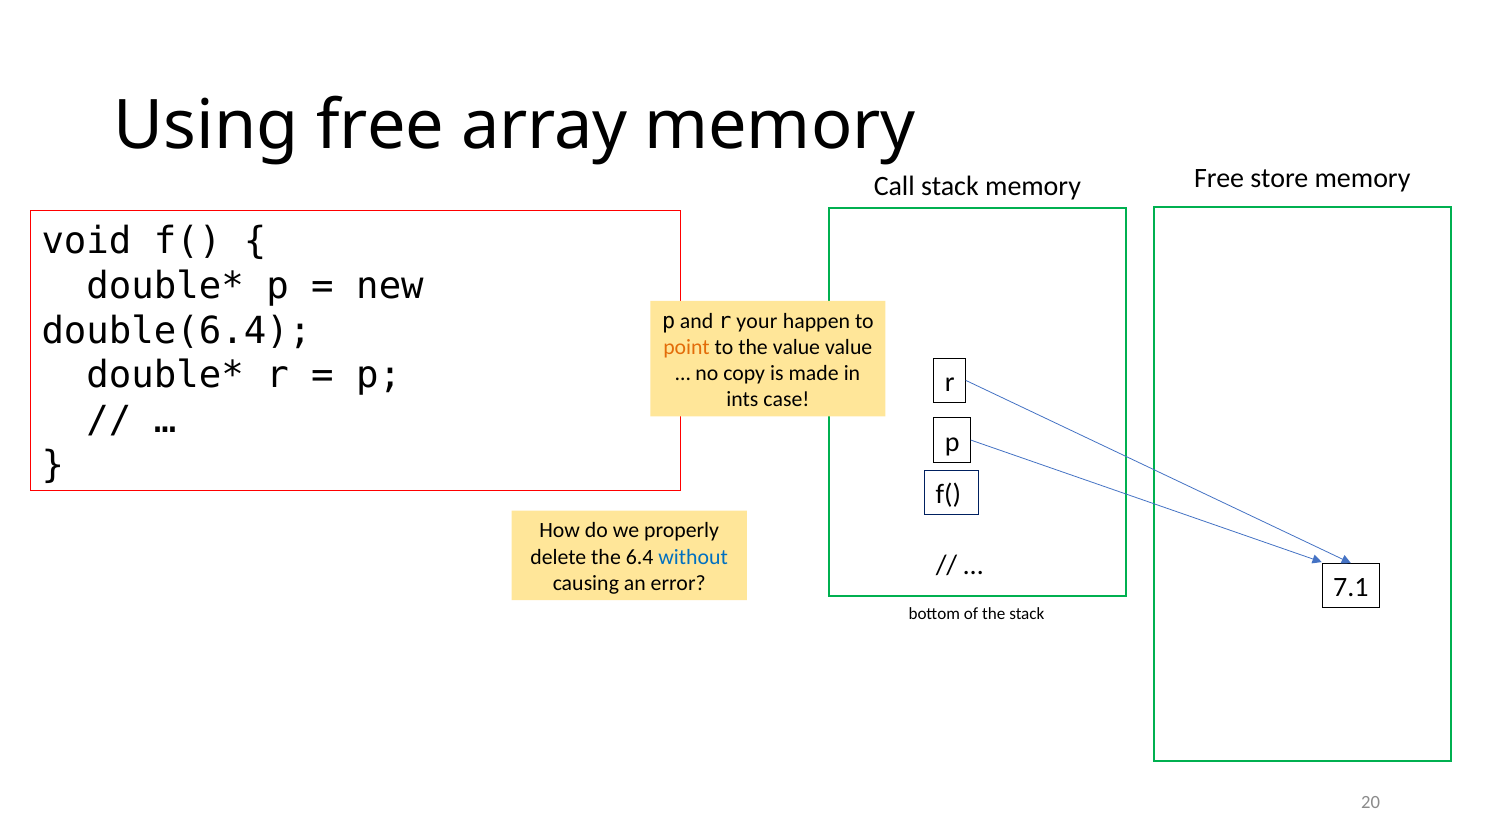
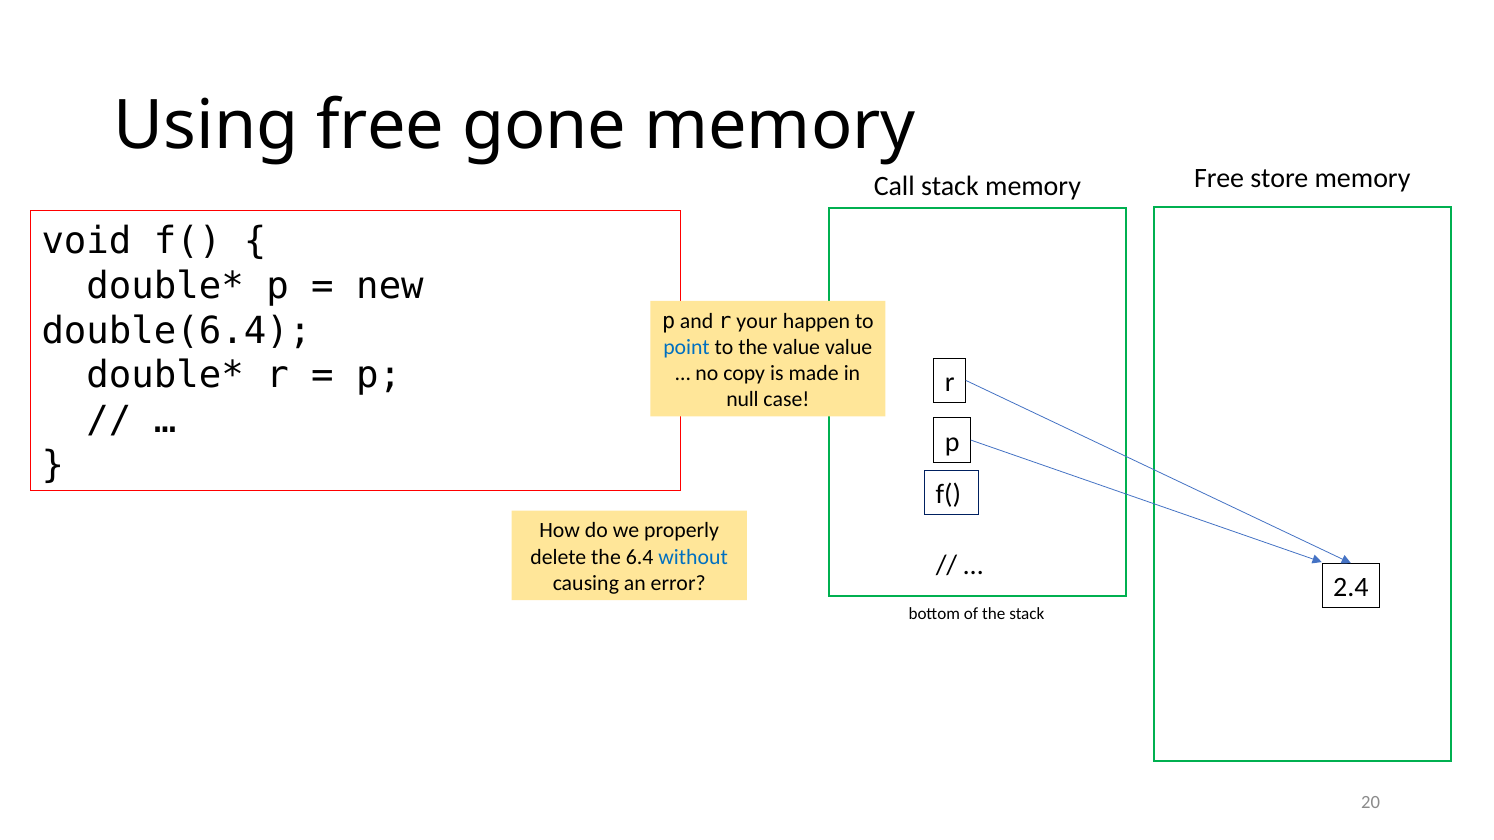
array: array -> gone
point colour: orange -> blue
ints: ints -> null
7.1: 7.1 -> 2.4
